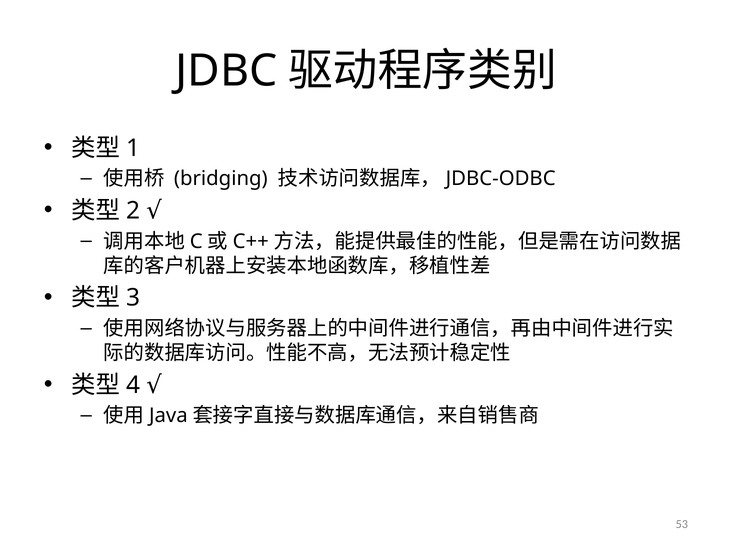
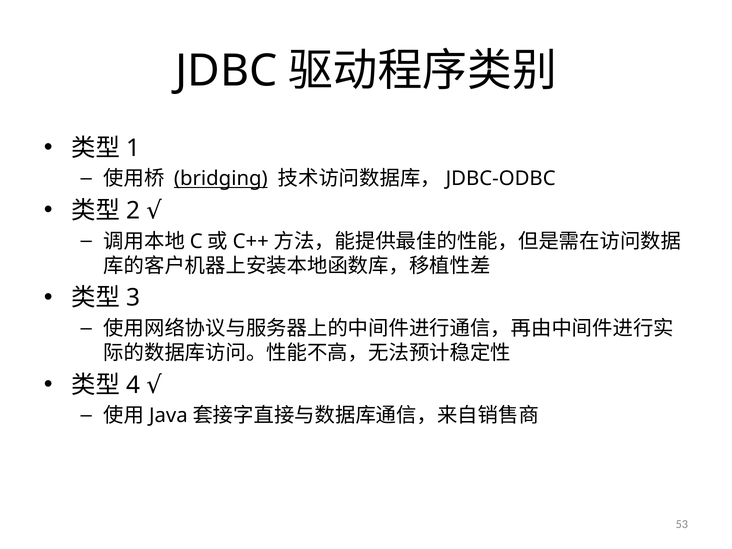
bridging underline: none -> present
